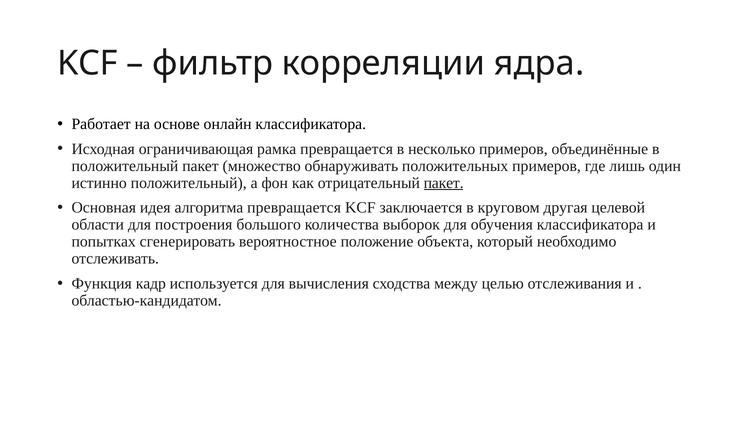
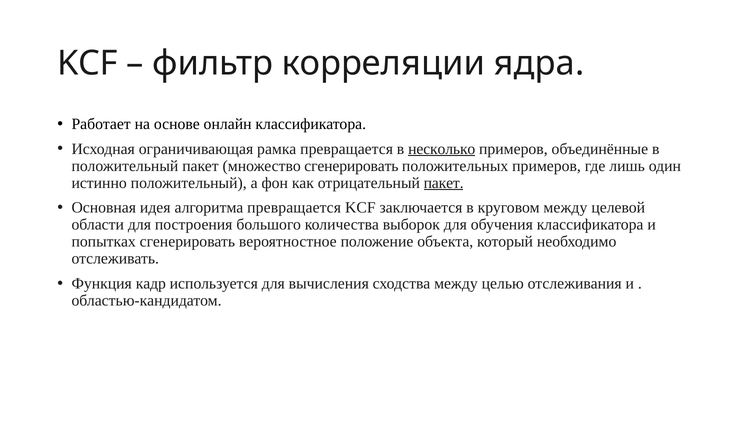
несколько underline: none -> present
множество обнаруживать: обнаруживать -> сгенерировать
круговом другая: другая -> между
